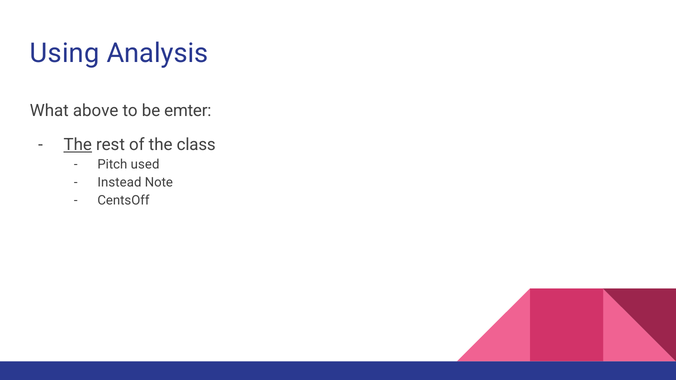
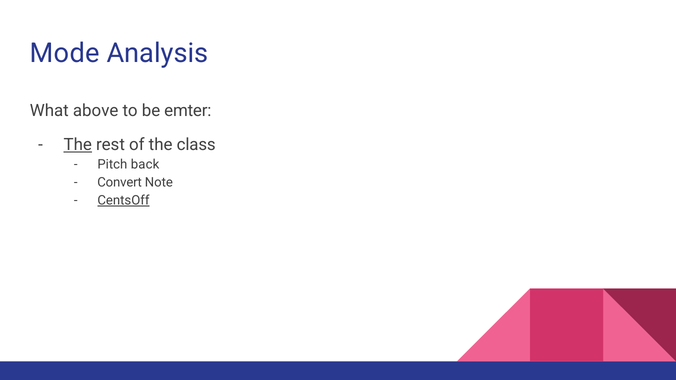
Using: Using -> Mode
used: used -> back
Instead: Instead -> Convert
CentsOff underline: none -> present
